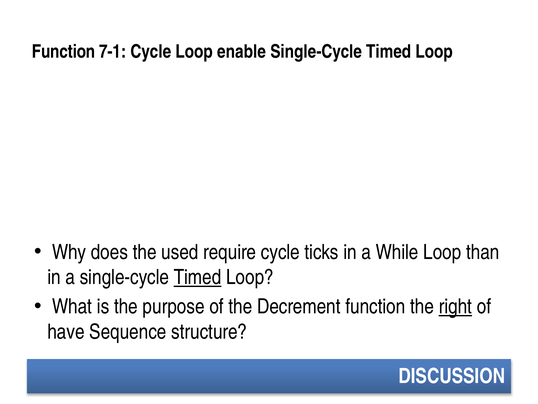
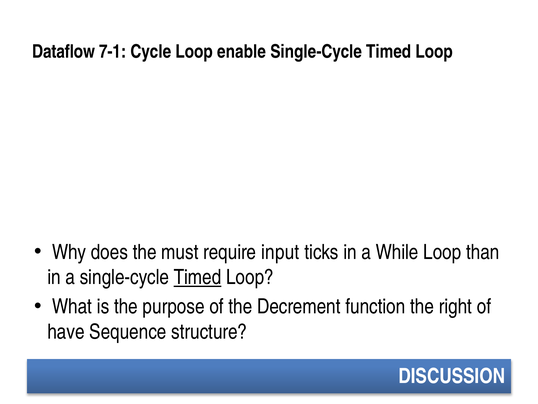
Function at (64, 52): Function -> Dataflow
used: used -> must
require cycle: cycle -> input
right underline: present -> none
